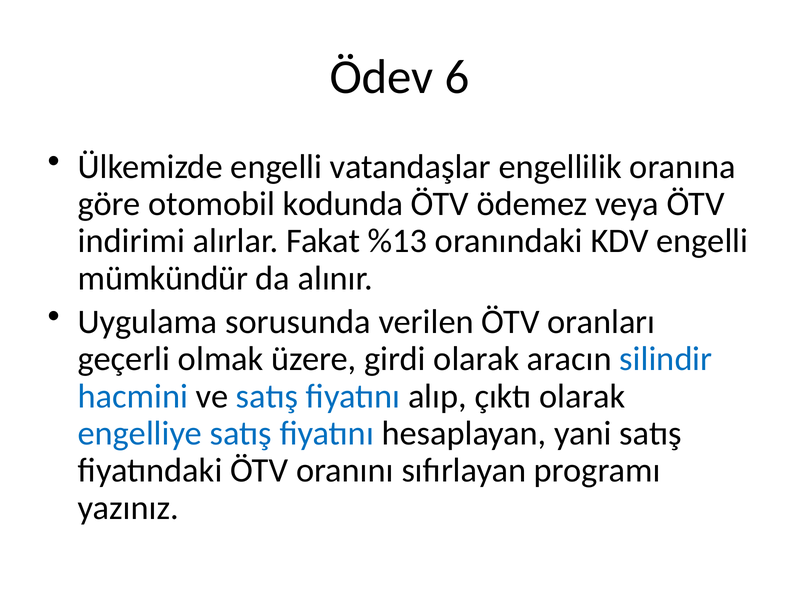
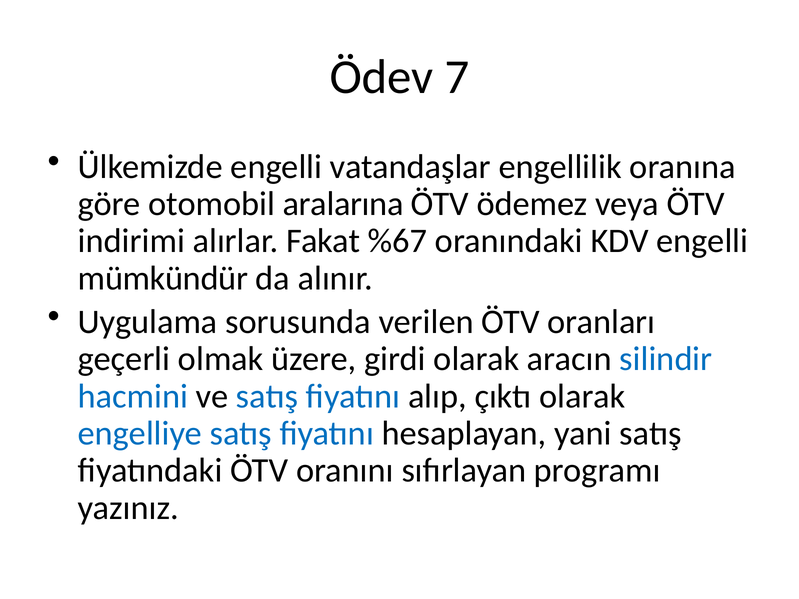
6: 6 -> 7
kodunda: kodunda -> aralarına
%13: %13 -> %67
